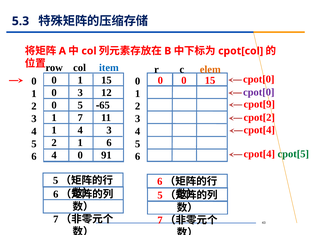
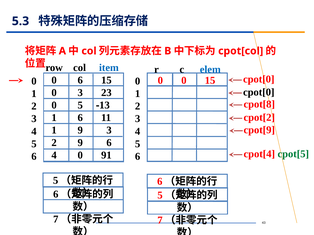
elem colour: orange -> blue
1 at (80, 80): 1 -> 6
cpot[0 at (259, 92) colour: purple -> black
12: 12 -> 23
cpot[9: cpot[9 -> cpot[8
65: 65 -> 13
1 7: 7 -> 6
cpot[4 at (259, 130): cpot[4 -> cpot[9
1 4: 4 -> 9
2 1: 1 -> 9
